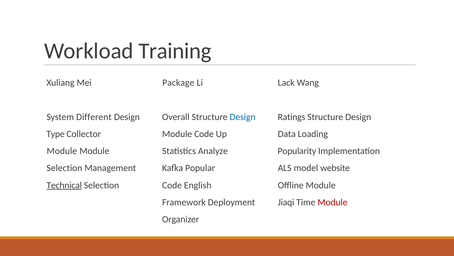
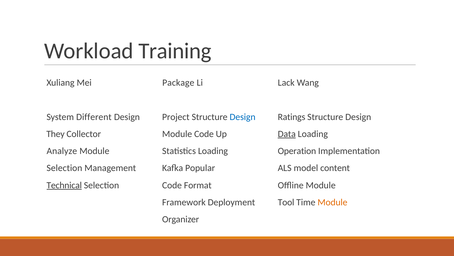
Overall: Overall -> Project
Type: Type -> They
Data underline: none -> present
Module at (62, 151): Module -> Analyze
Statistics Analyze: Analyze -> Loading
Popularity: Popularity -> Operation
website: website -> content
English: English -> Format
Jiaqi: Jiaqi -> Tool
Module at (332, 202) colour: red -> orange
